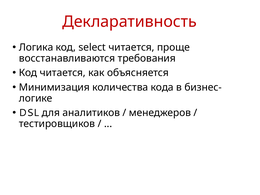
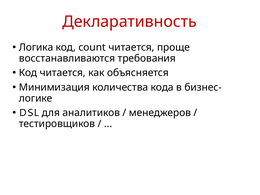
select: select -> count
